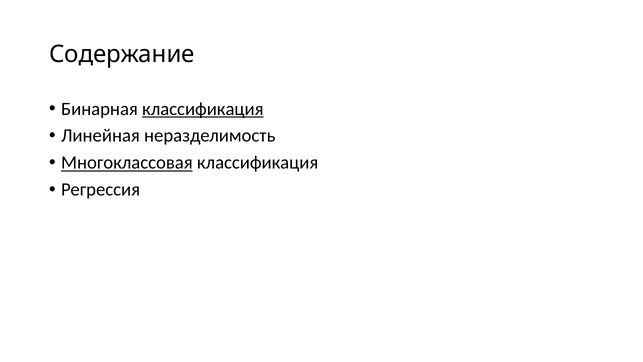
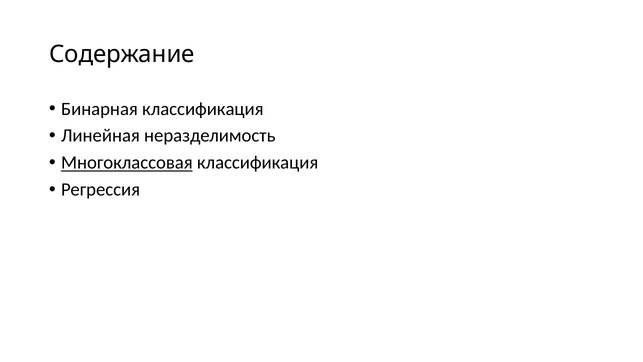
классификация at (203, 109) underline: present -> none
